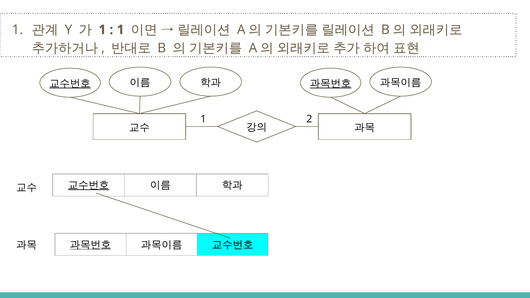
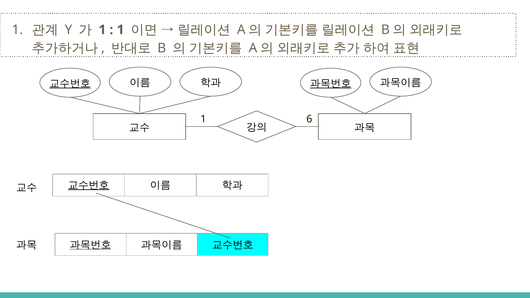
2: 2 -> 6
